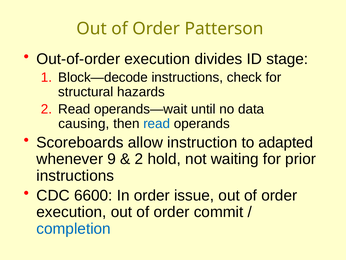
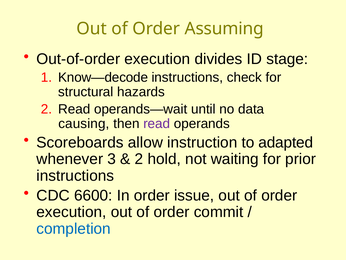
Patterson: Patterson -> Assuming
Block—decode: Block—decode -> Know—decode
read at (157, 124) colour: blue -> purple
9: 9 -> 3
